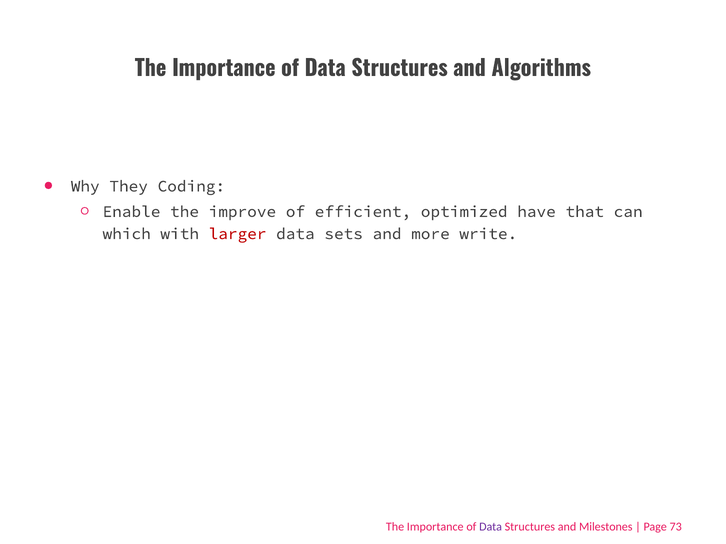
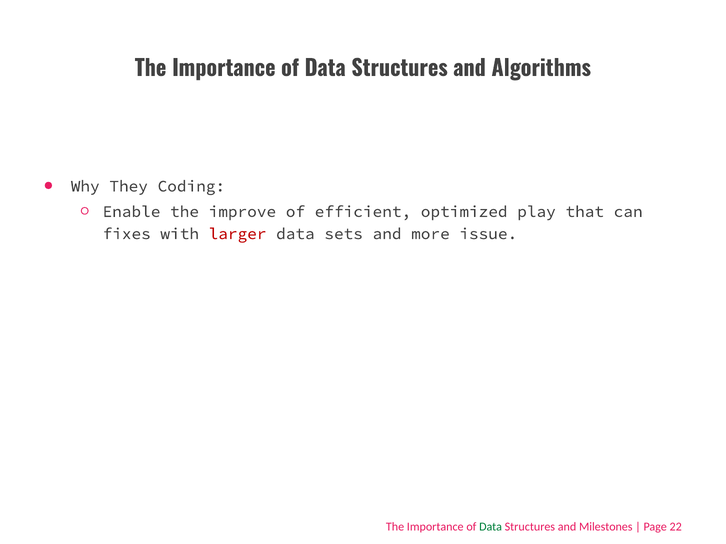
have: have -> play
which: which -> fixes
write: write -> issue
Data at (491, 527) colour: purple -> green
73: 73 -> 22
